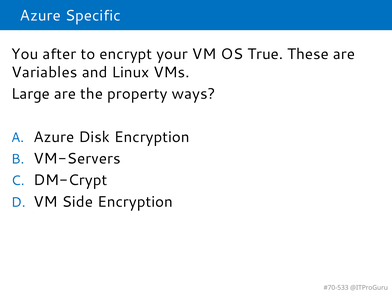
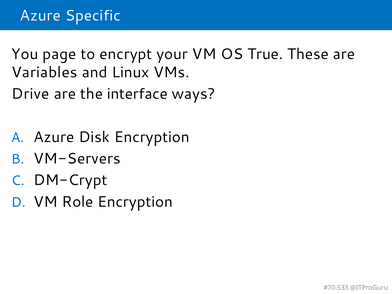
after: after -> page
Large: Large -> Drive
property: property -> interface
Side: Side -> Role
